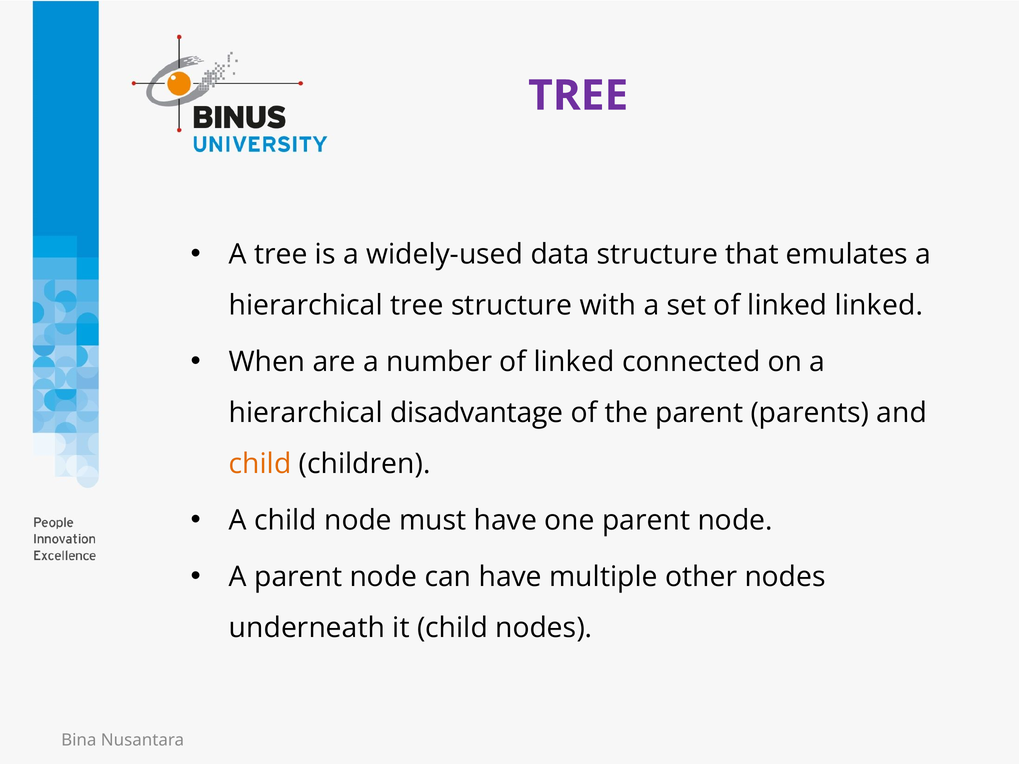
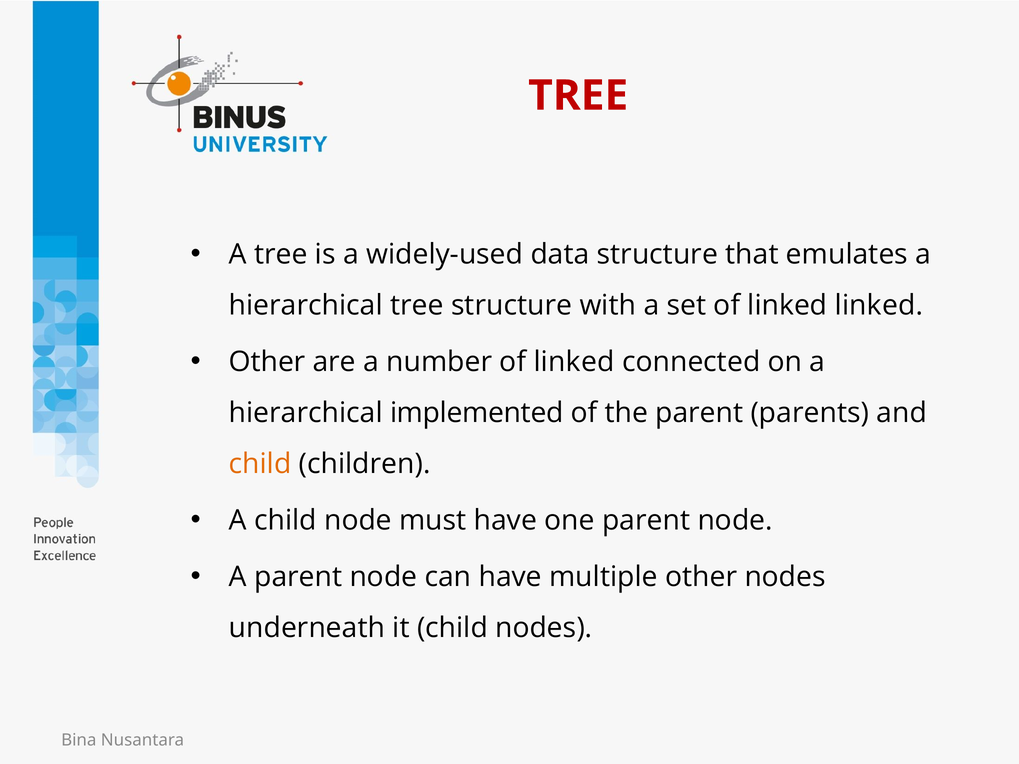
TREE at (578, 96) colour: purple -> red
When at (267, 362): When -> Other
disadvantage: disadvantage -> implemented
